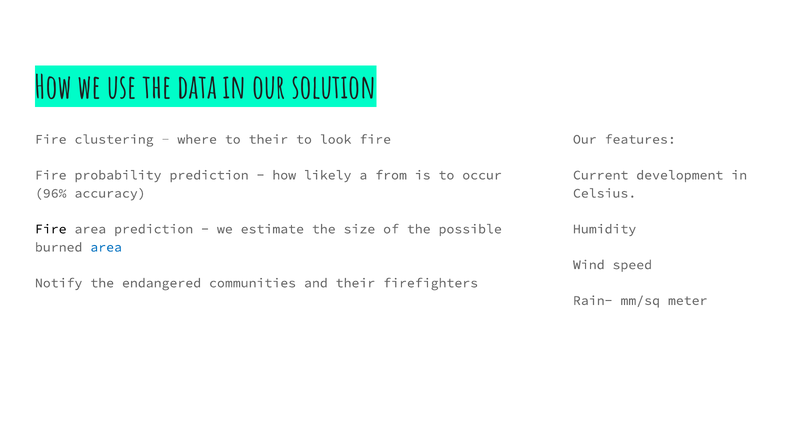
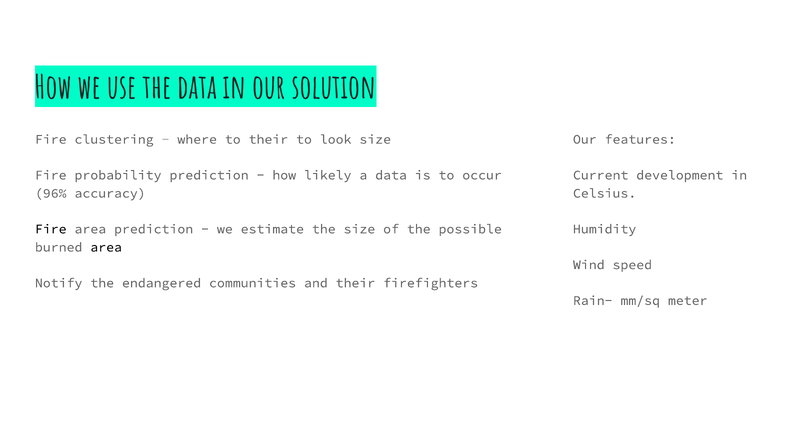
look fire: fire -> size
a from: from -> data
area at (106, 247) colour: blue -> black
